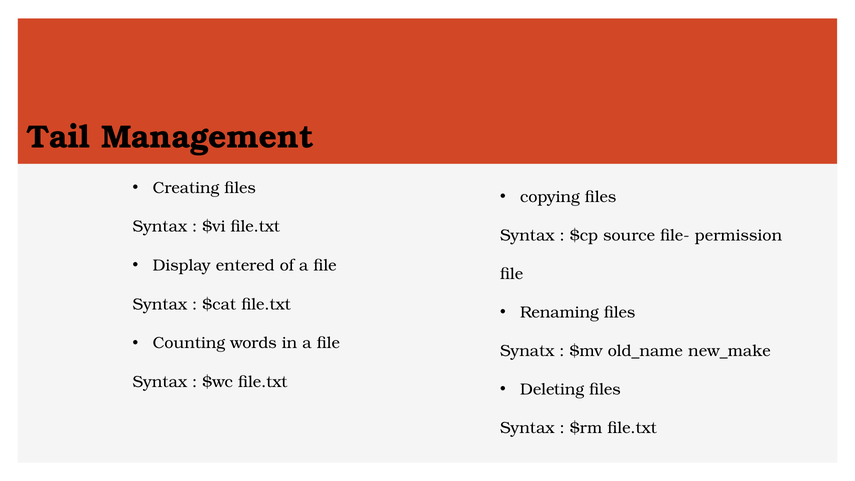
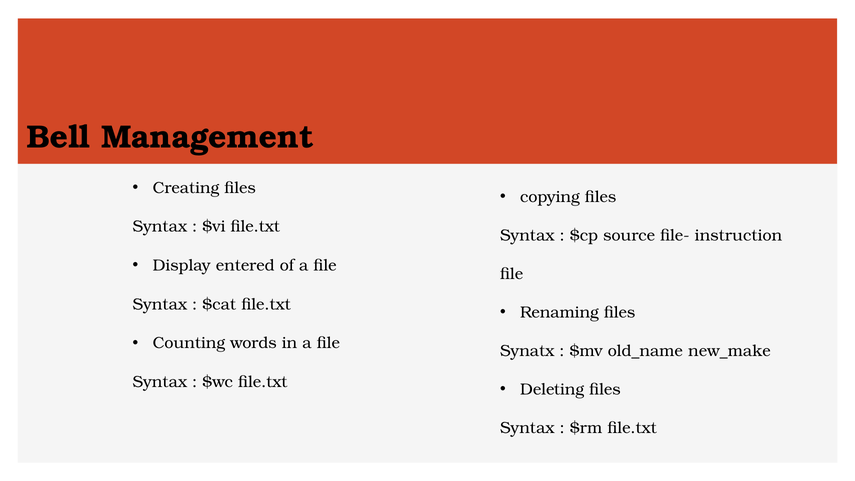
Tail: Tail -> Bell
permission: permission -> instruction
